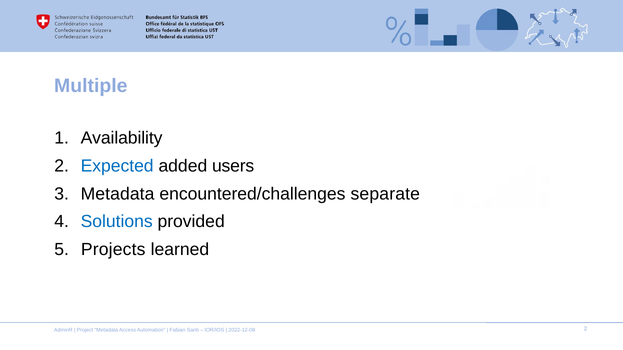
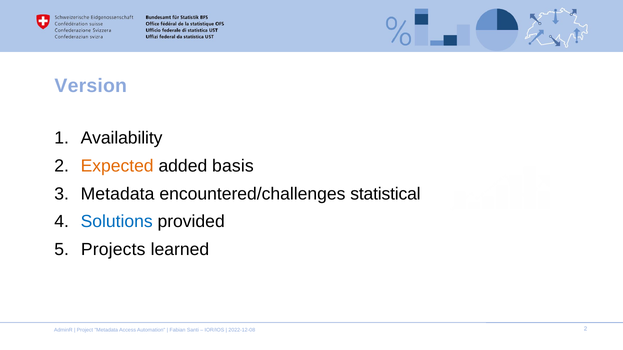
Multiple: Multiple -> Version
Expected colour: blue -> orange
users: users -> basis
separate: separate -> statistical
